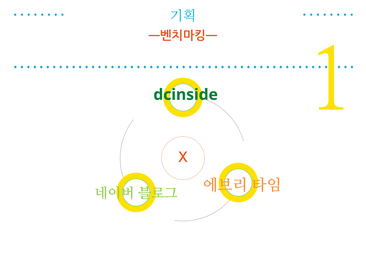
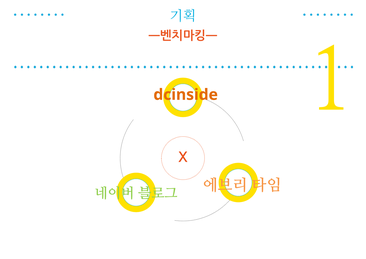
dcinside colour: green -> orange
